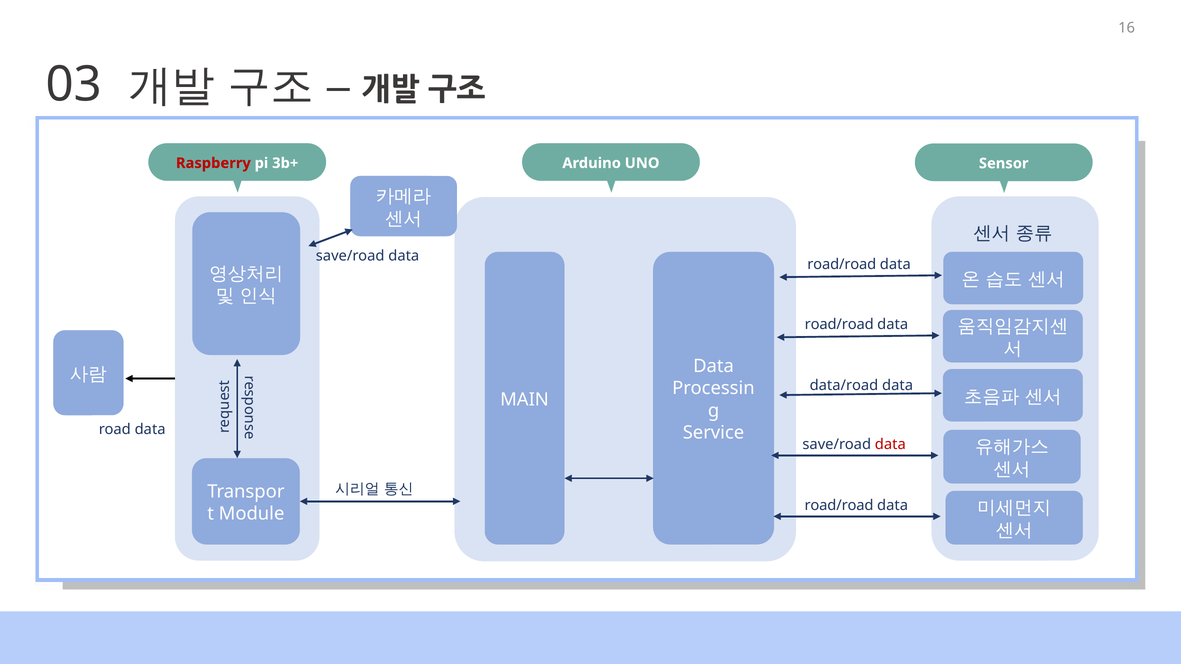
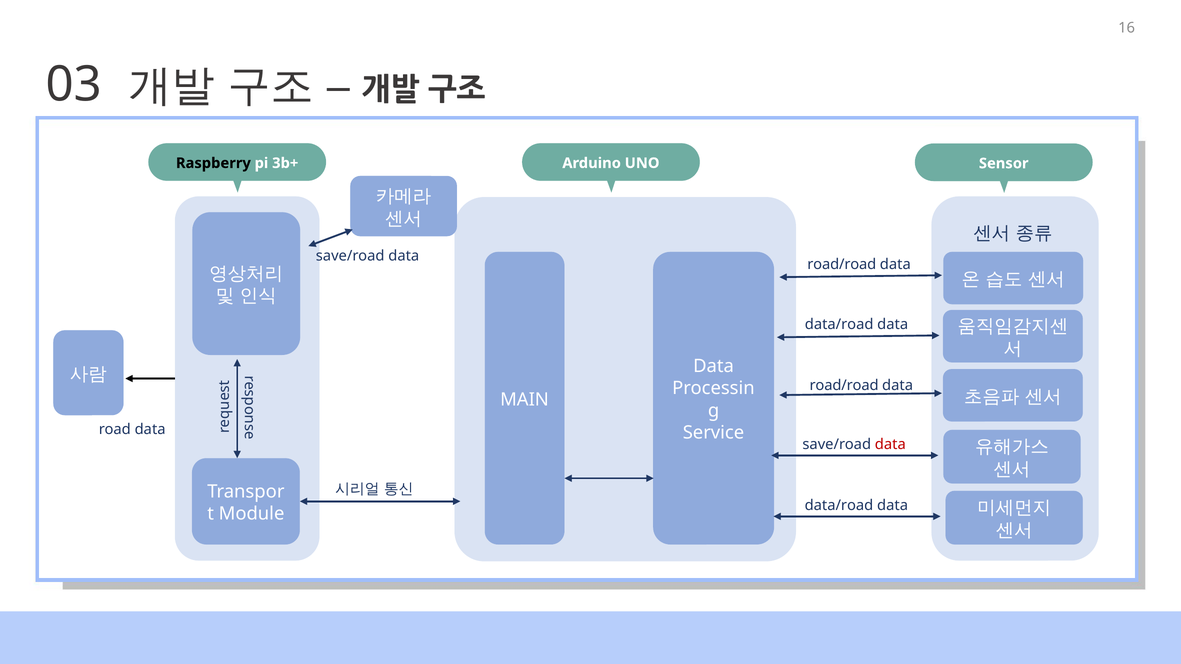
Raspberry colour: red -> black
road/road at (839, 325): road/road -> data/road
data/road at (844, 386): data/road -> road/road
road/road at (839, 506): road/road -> data/road
